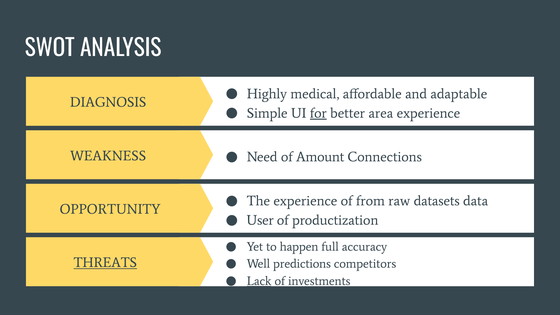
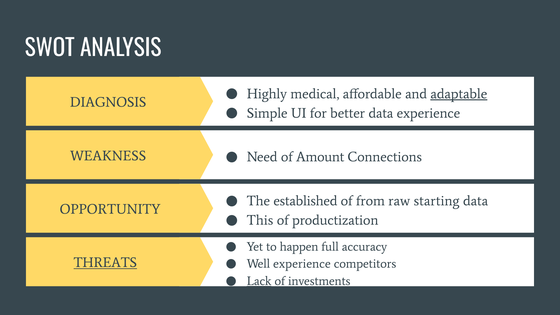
adaptable underline: none -> present
for underline: present -> none
better area: area -> data
The experience: experience -> established
datasets: datasets -> starting
User: User -> This
Well predictions: predictions -> experience
